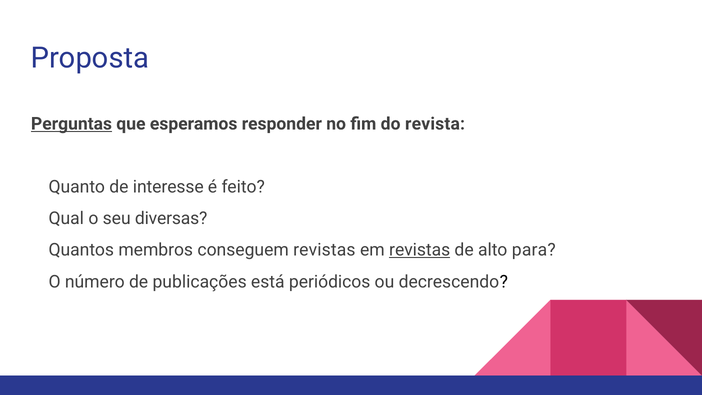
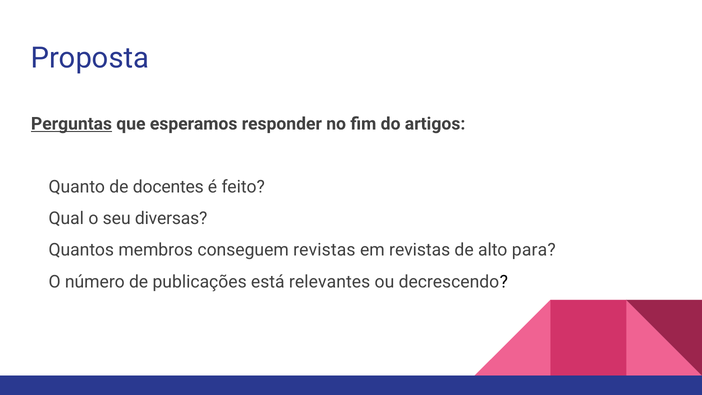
revista: revista -> artigos
interesse: interesse -> docentes
revistas at (420, 250) underline: present -> none
periódicos: periódicos -> relevantes
